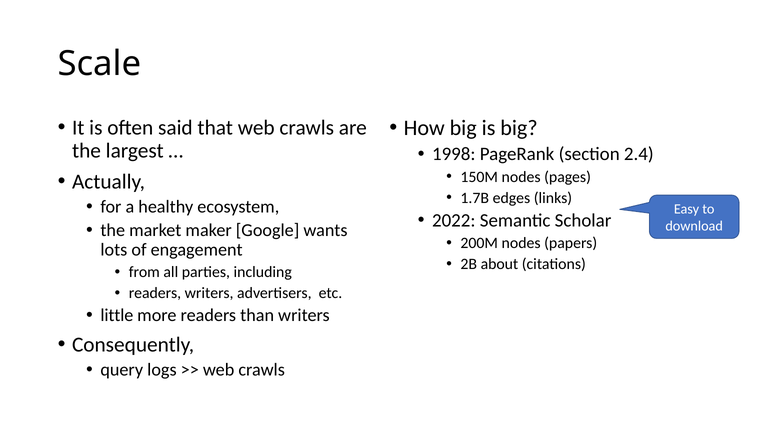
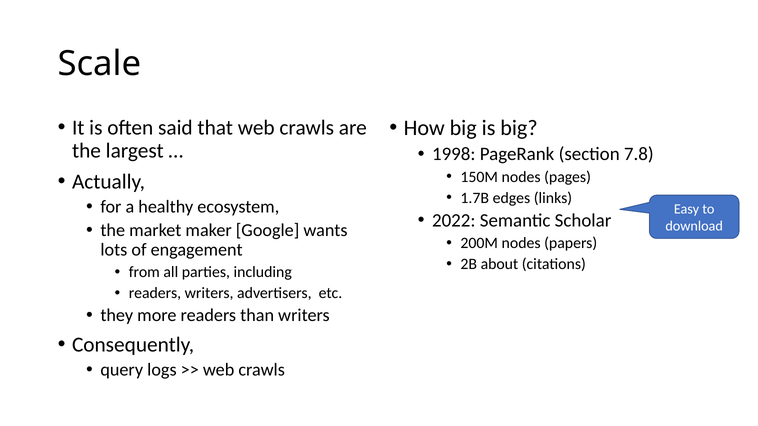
2.4: 2.4 -> 7.8
little: little -> they
